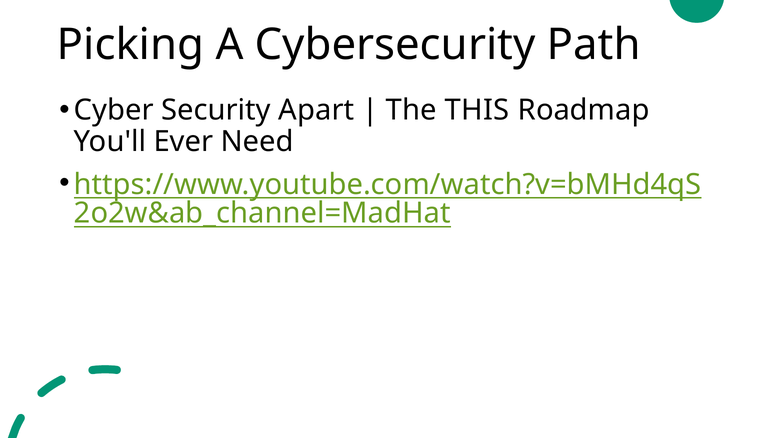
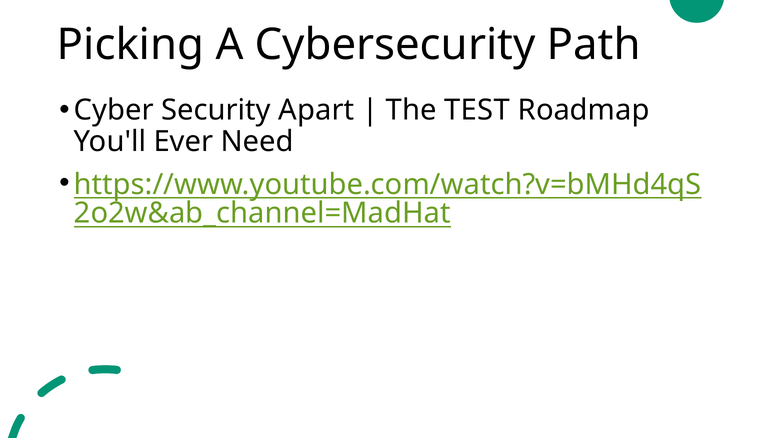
THIS: THIS -> TEST
